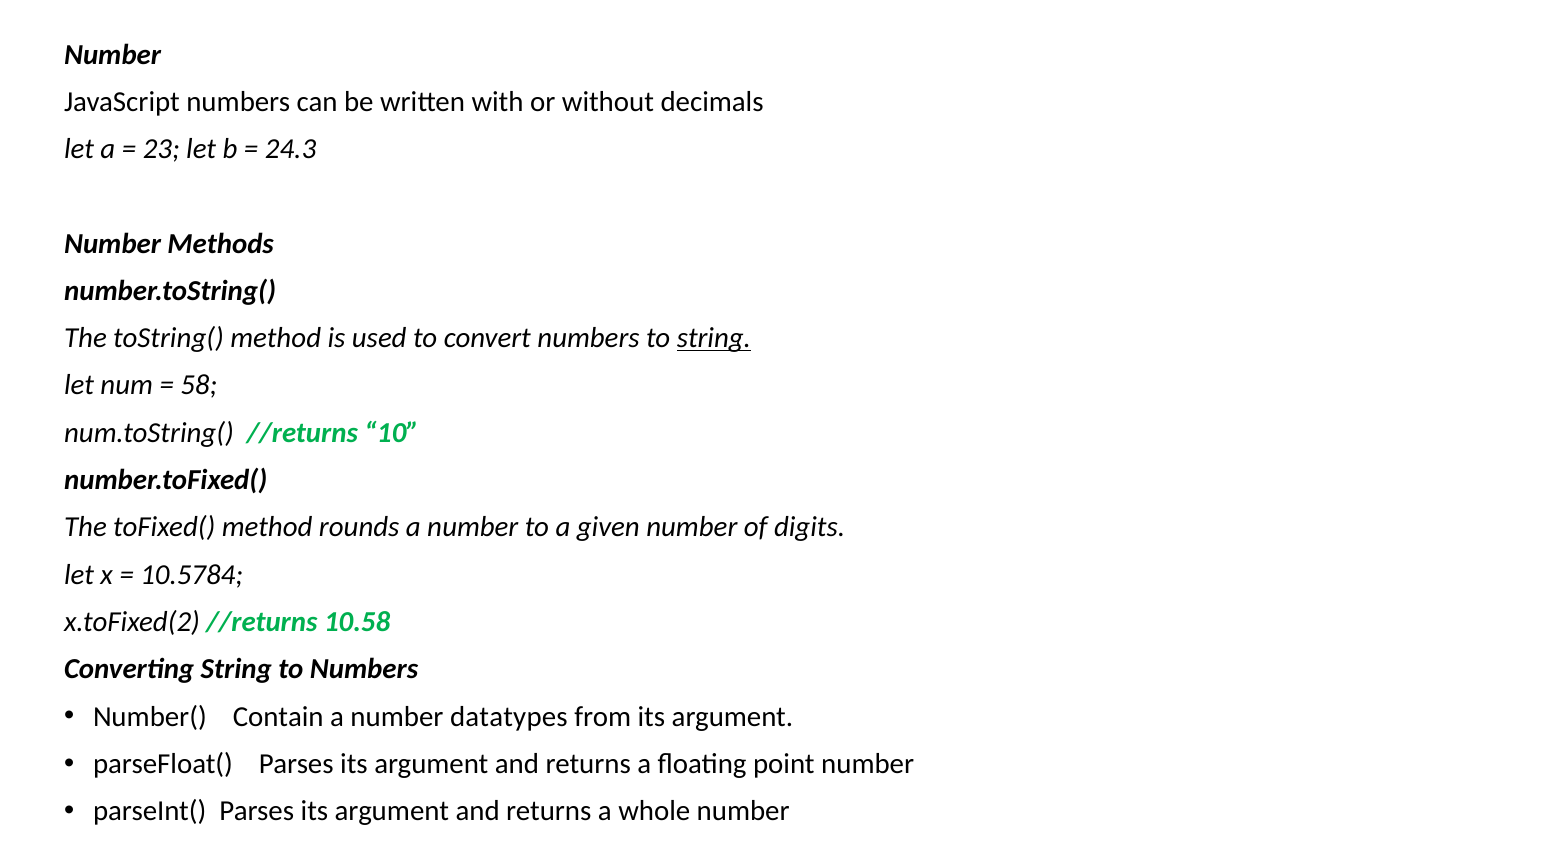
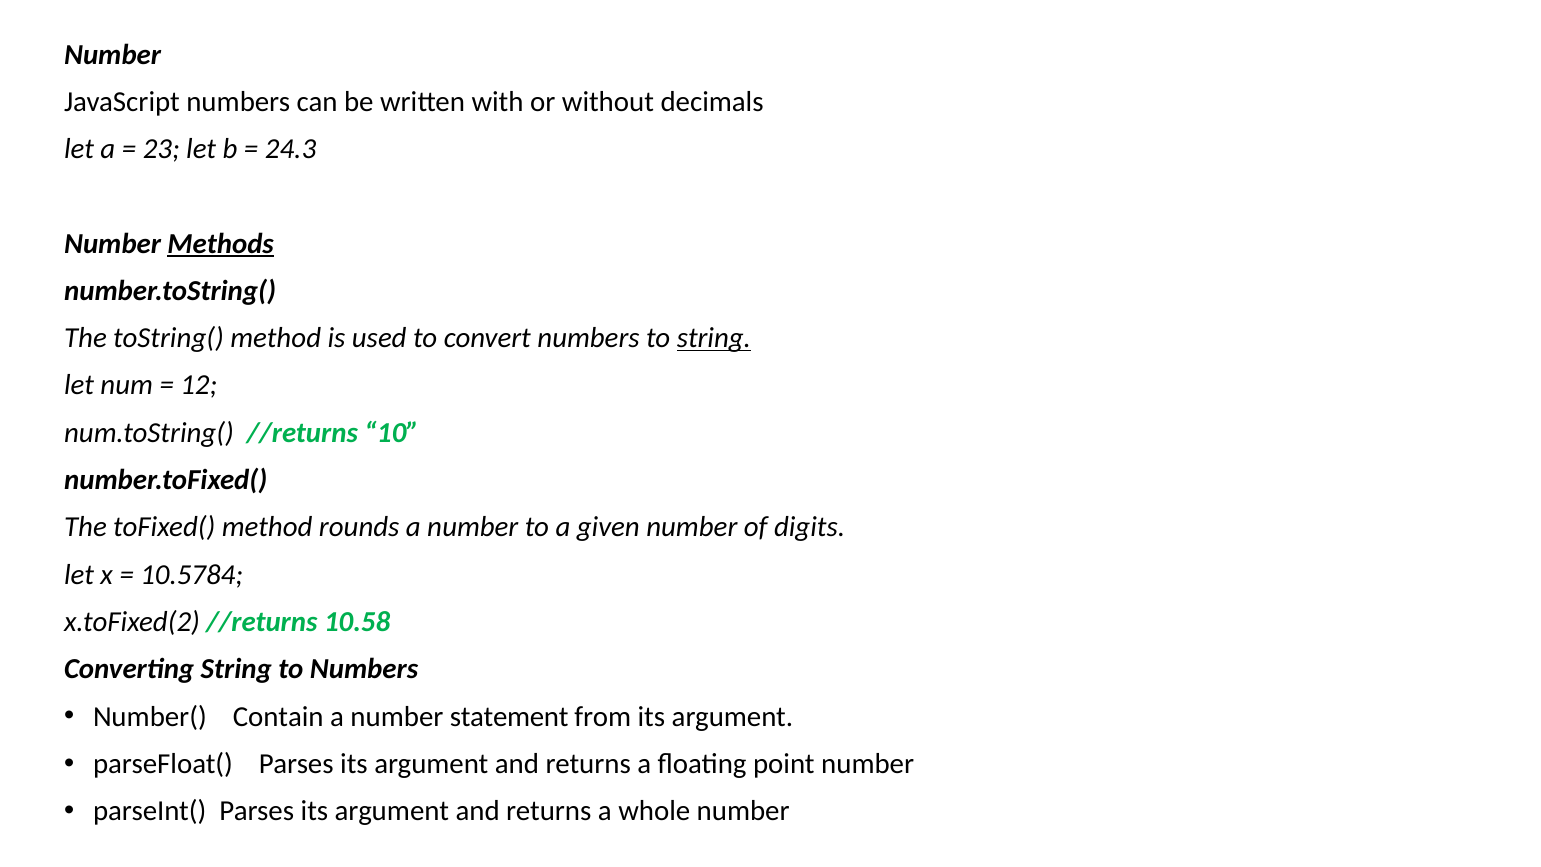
Methods underline: none -> present
58: 58 -> 12
datatypes: datatypes -> statement
